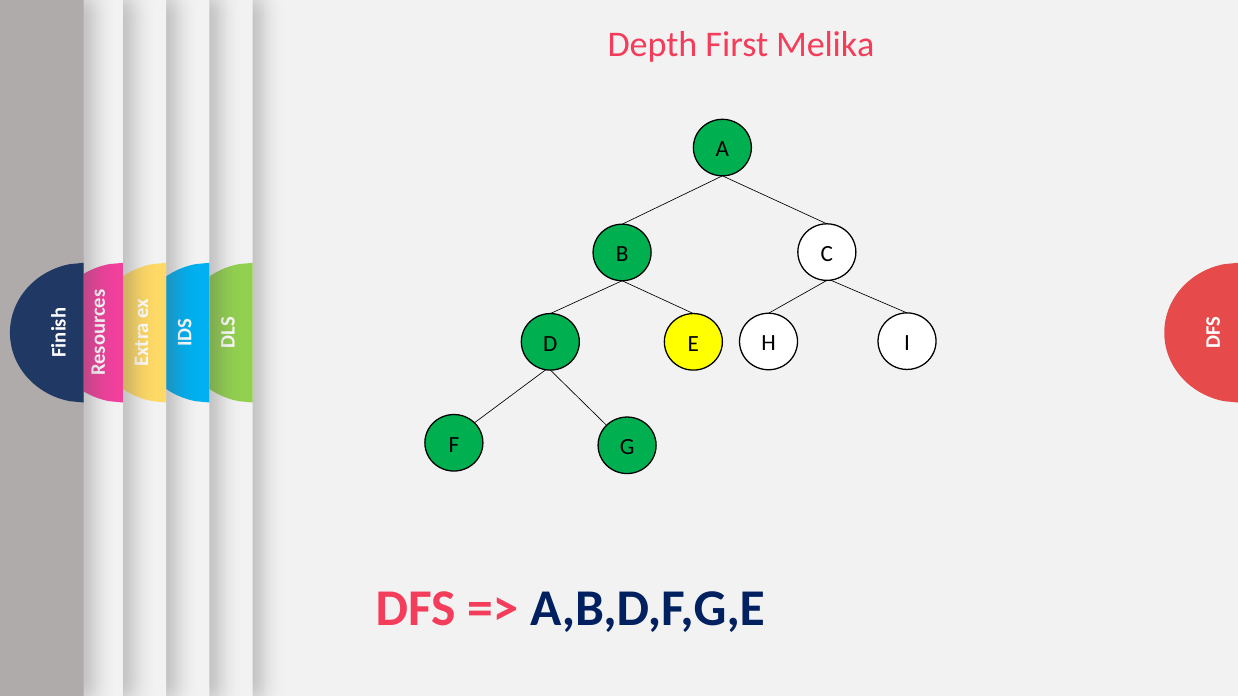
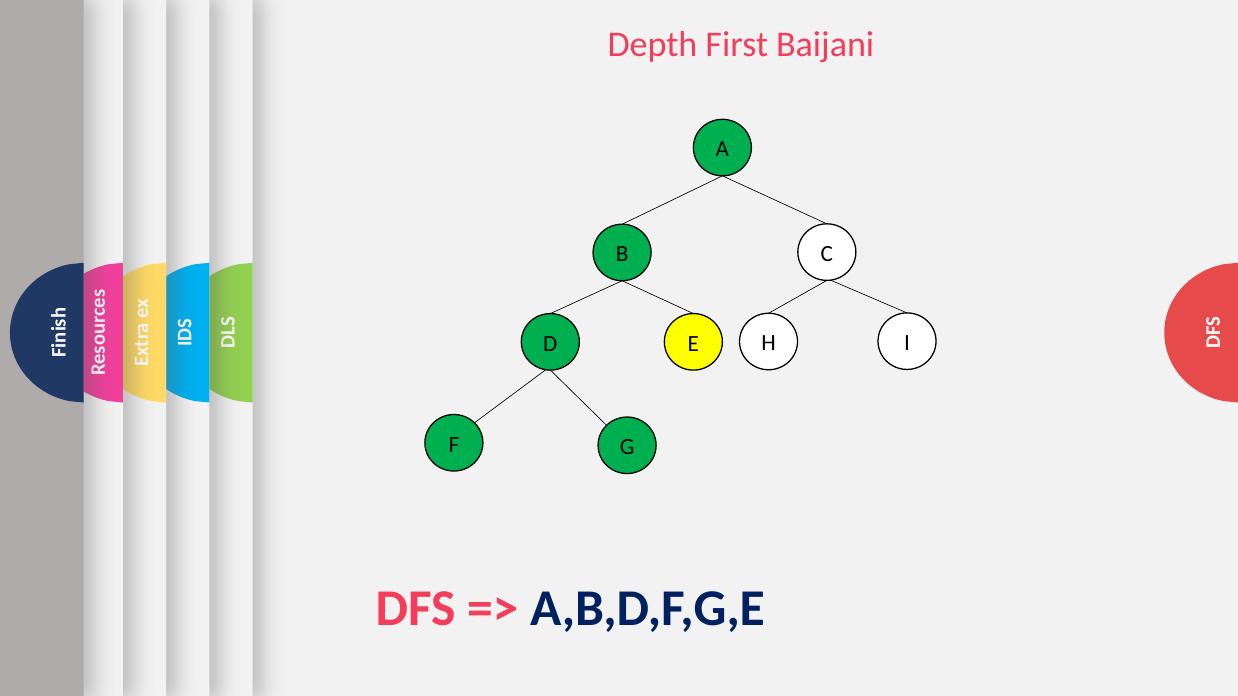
Melika: Melika -> Baijani
